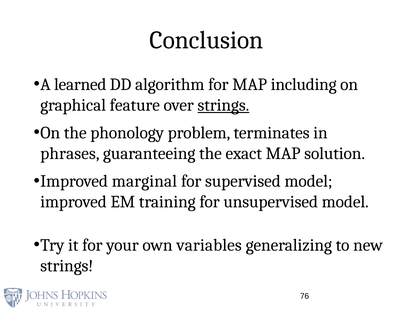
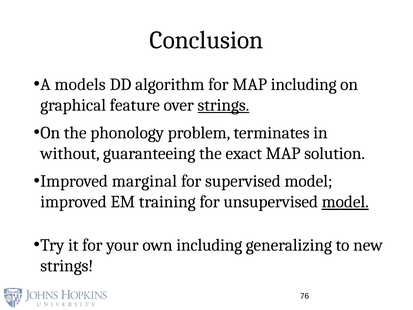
learned: learned -> models
phrases: phrases -> without
model at (345, 202) underline: none -> present
own variables: variables -> including
